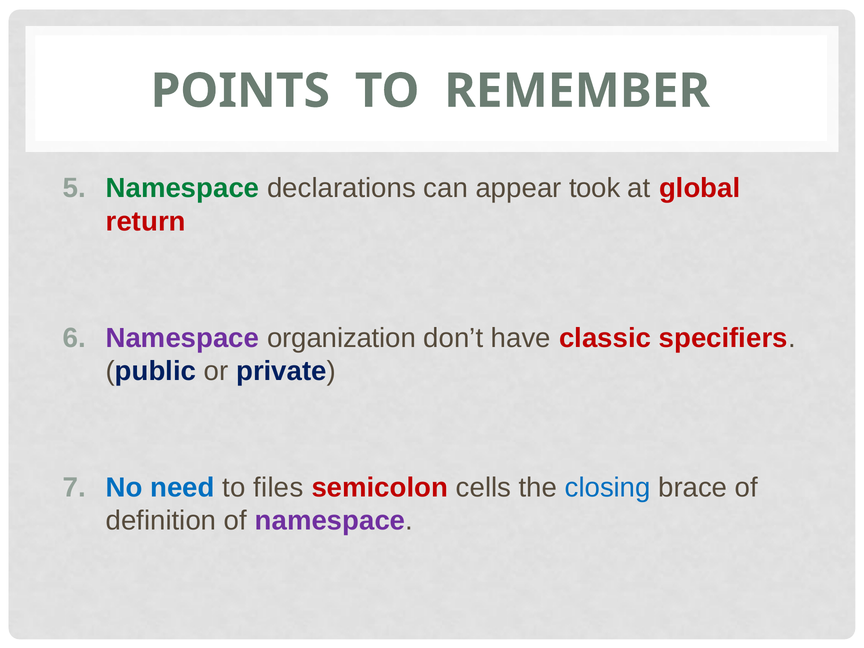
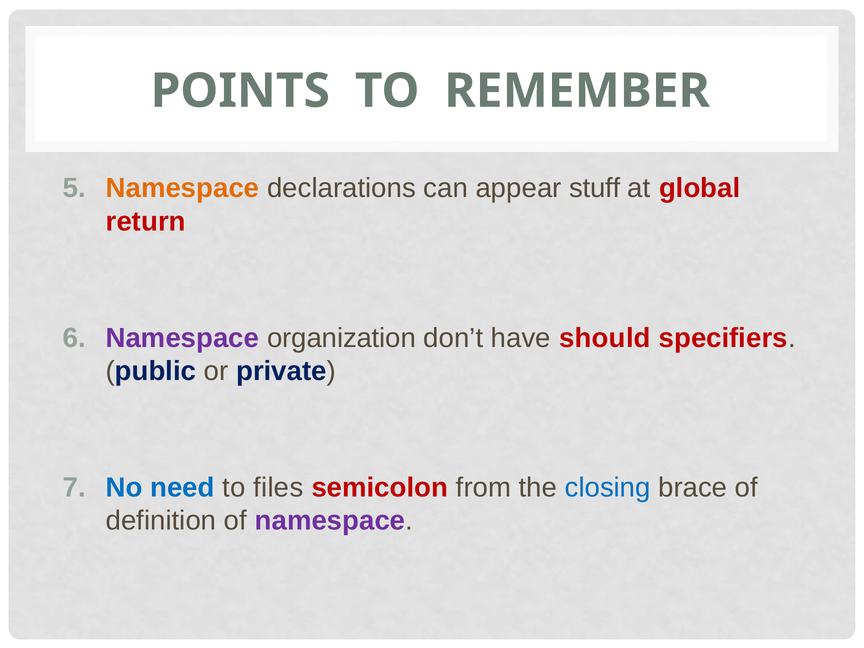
Namespace at (183, 188) colour: green -> orange
took: took -> stuff
classic: classic -> should
cells: cells -> from
